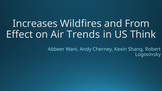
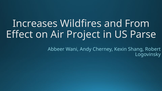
Trends: Trends -> Project
Think: Think -> Parse
